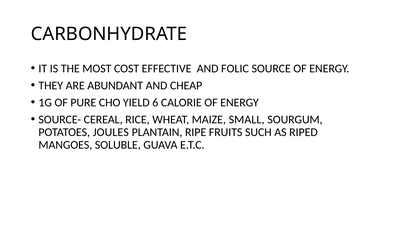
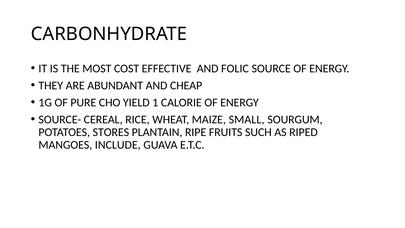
6: 6 -> 1
JOULES: JOULES -> STORES
SOLUBLE: SOLUBLE -> INCLUDE
